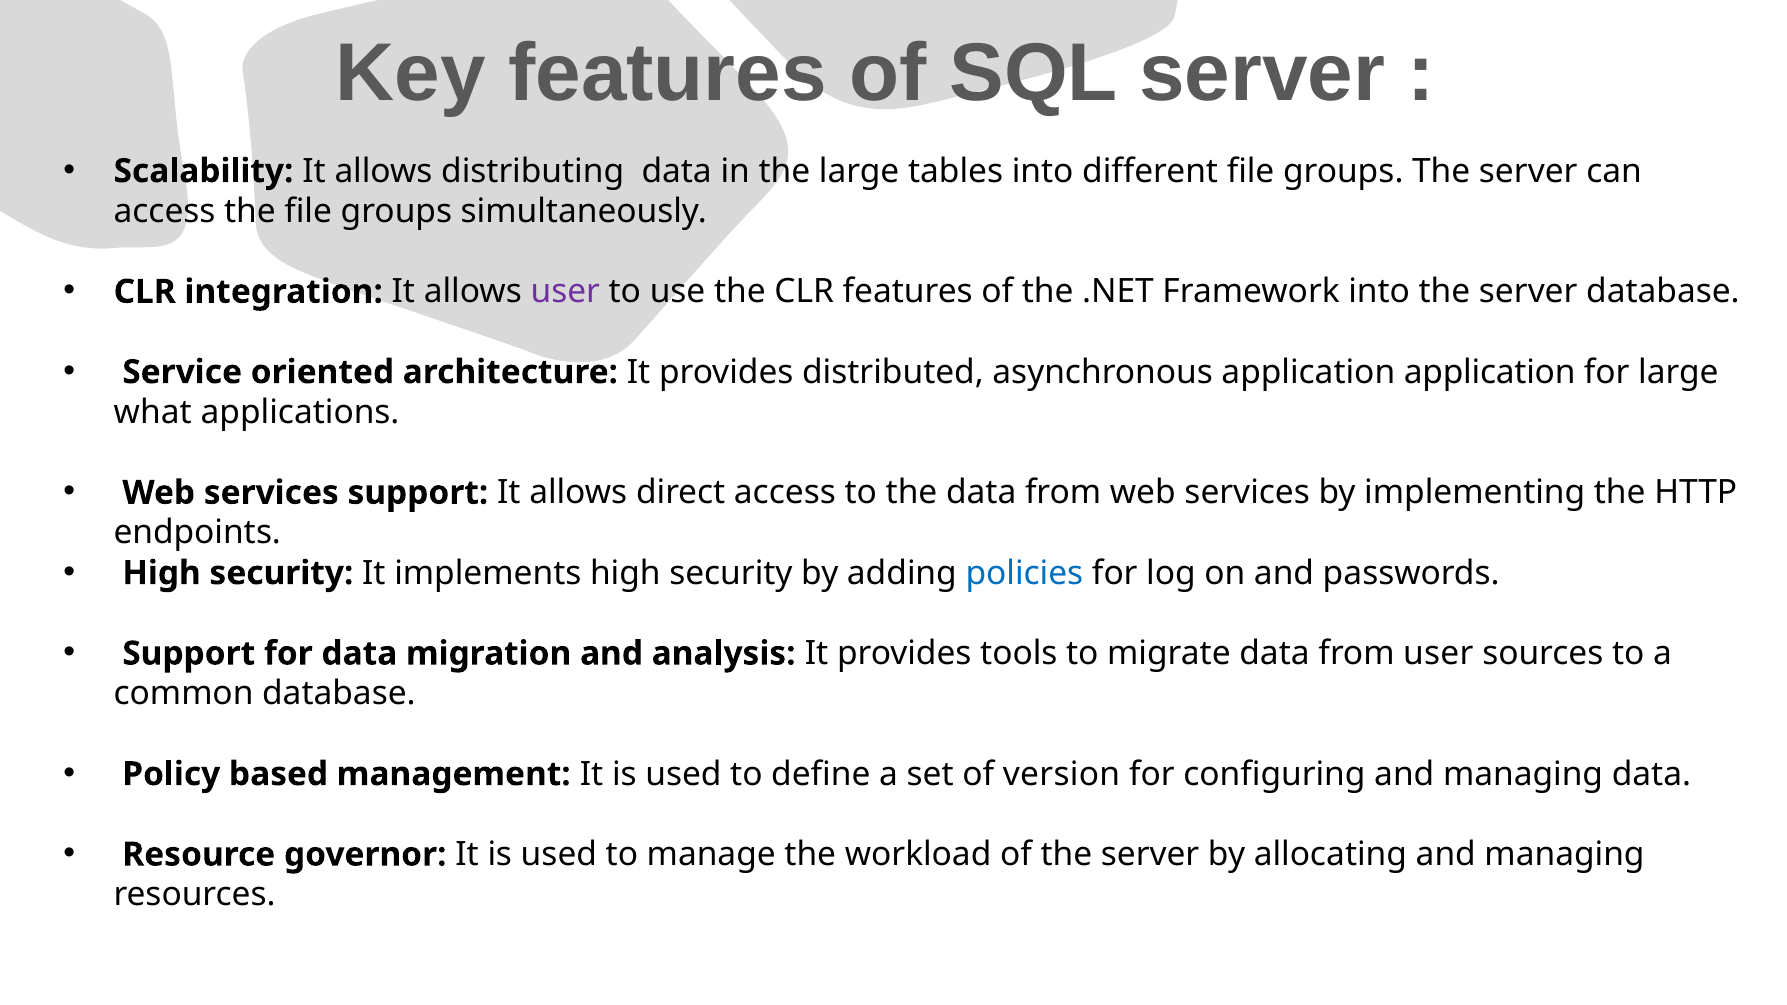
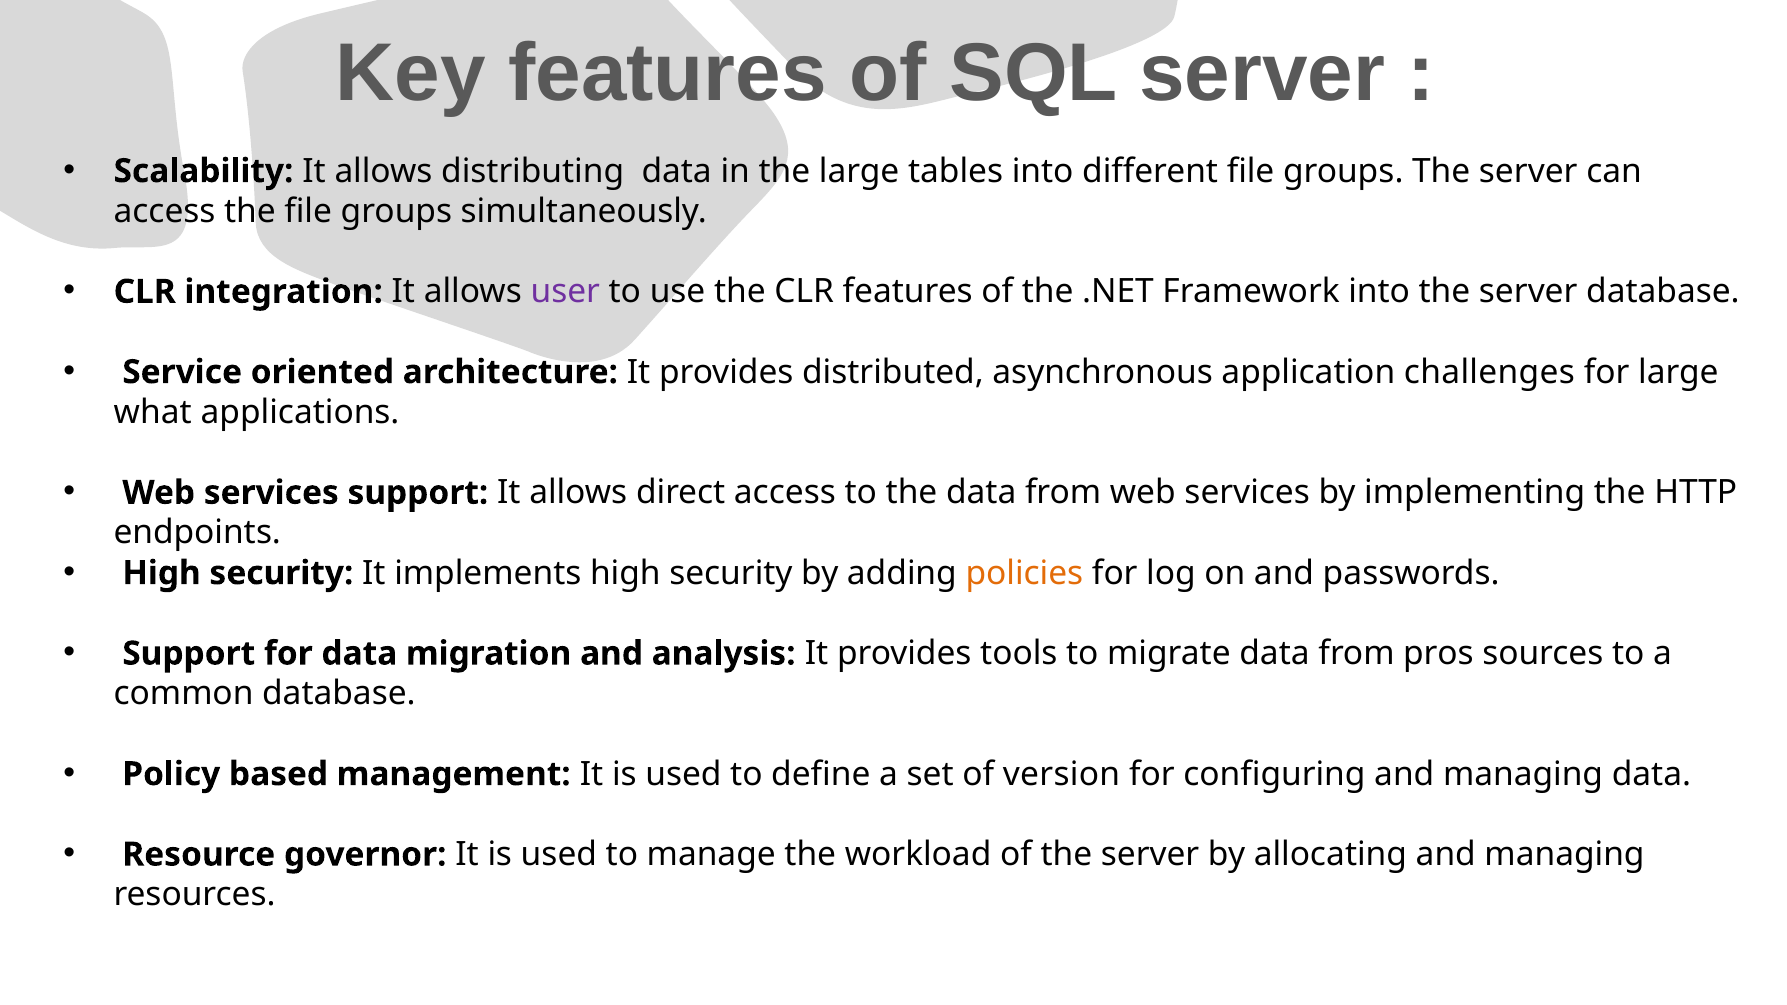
application application: application -> challenges
policies colour: blue -> orange
from user: user -> pros
